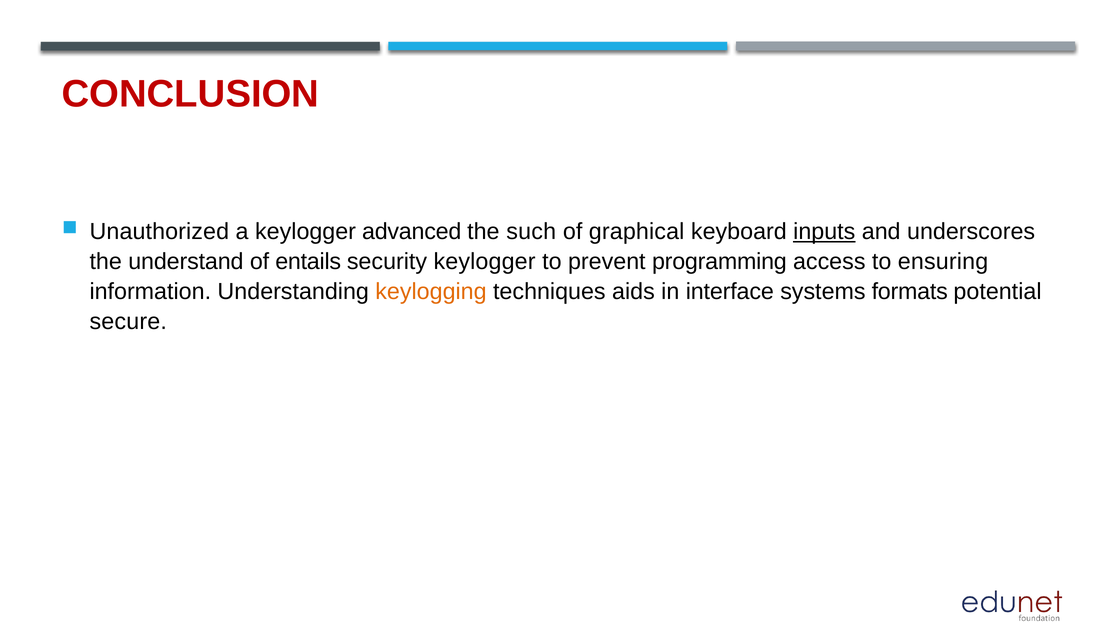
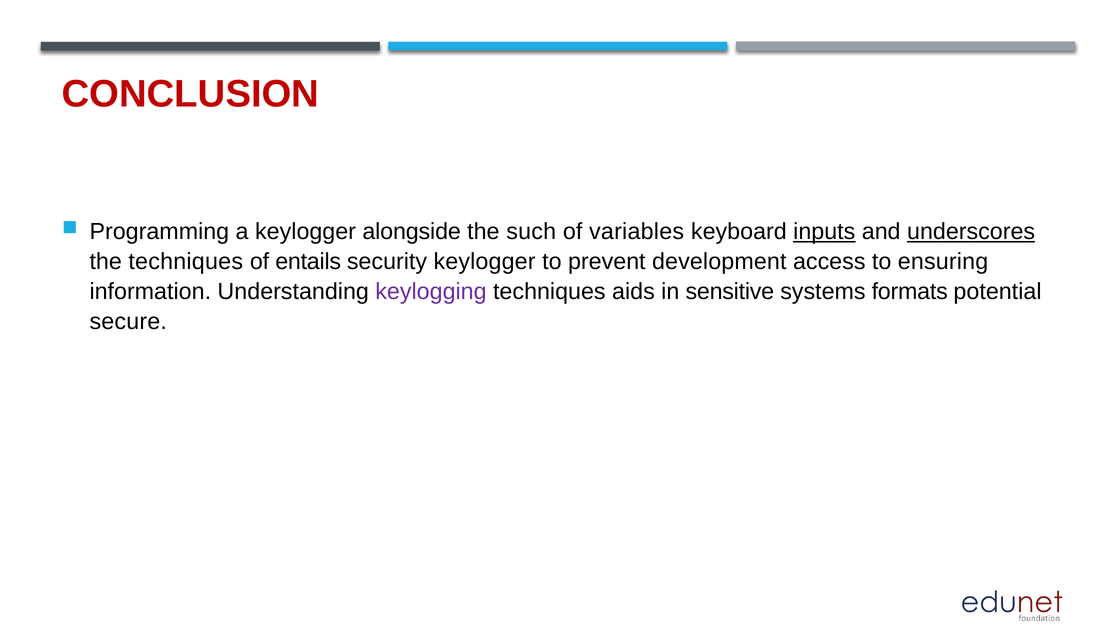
Unauthorized: Unauthorized -> Programming
advanced: advanced -> alongside
graphical: graphical -> variables
underscores underline: none -> present
the understand: understand -> techniques
programming: programming -> development
keylogging colour: orange -> purple
interface: interface -> sensitive
